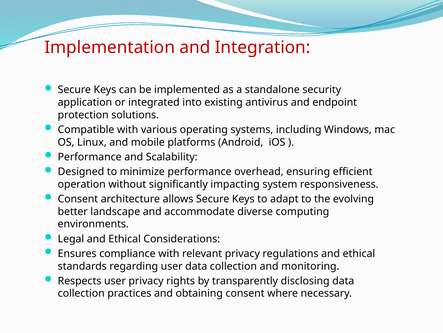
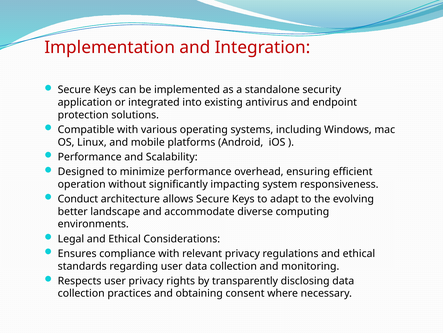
Consent at (78, 199): Consent -> Conduct
